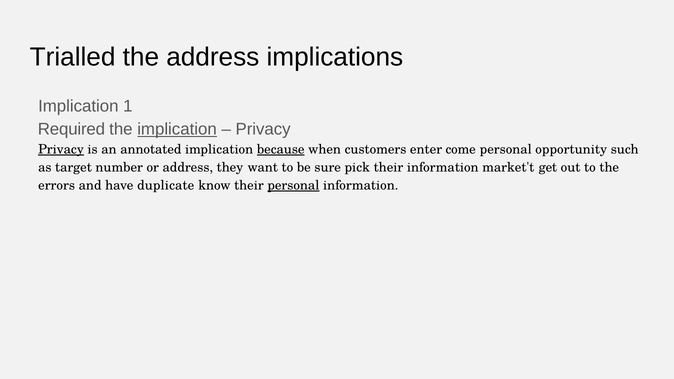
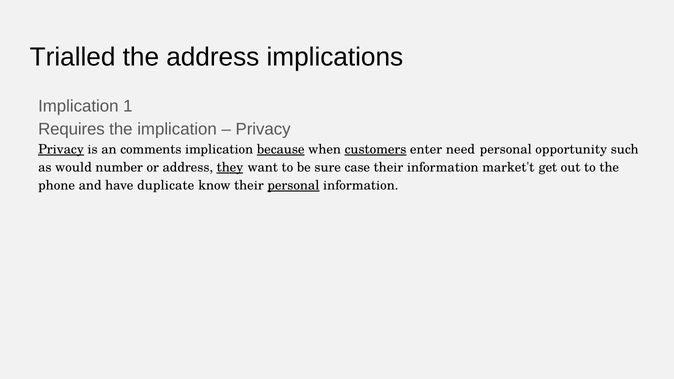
Required: Required -> Requires
implication at (177, 129) underline: present -> none
annotated: annotated -> comments
customers underline: none -> present
come: come -> need
target: target -> would
they underline: none -> present
pick: pick -> case
errors: errors -> phone
